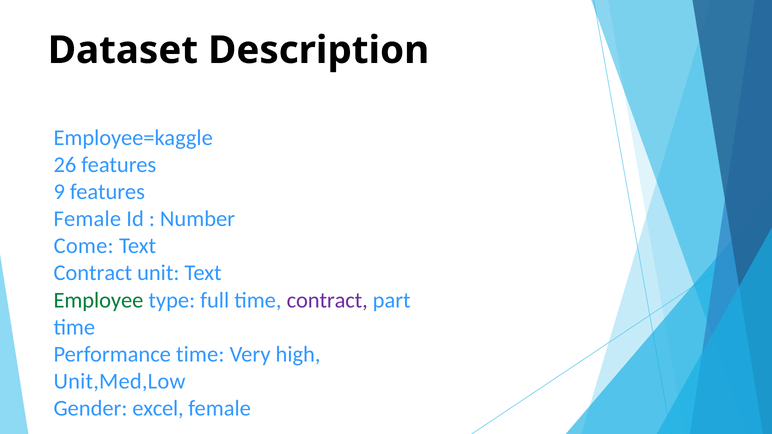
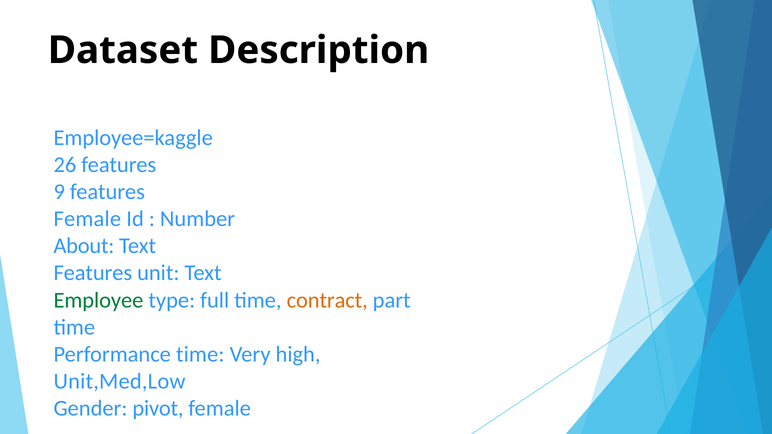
Come: Come -> About
Contract at (93, 273): Contract -> Features
contract at (327, 300) colour: purple -> orange
excel: excel -> pivot
